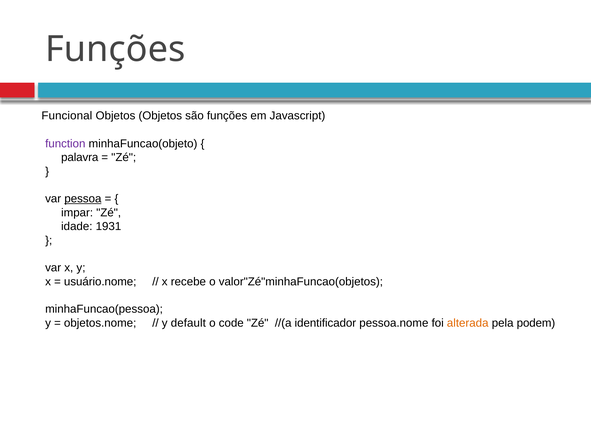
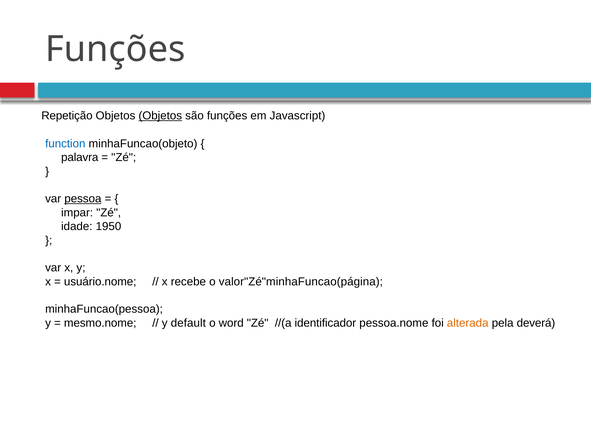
Funcional: Funcional -> Repetição
Objetos at (160, 116) underline: none -> present
function colour: purple -> blue
1931: 1931 -> 1950
valor"Zé"minhaFuncao(objetos: valor"Zé"minhaFuncao(objetos -> valor"Zé"minhaFuncao(página
objetos.nome: objetos.nome -> mesmo.nome
code: code -> word
podem: podem -> deverá
